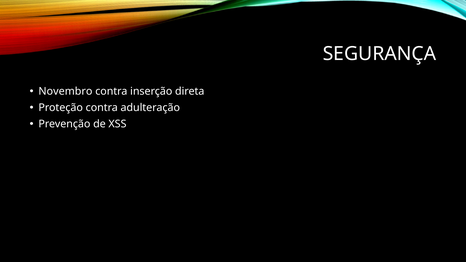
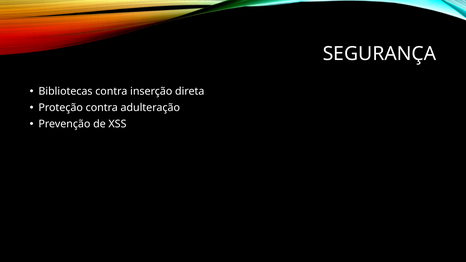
Novembro: Novembro -> Bibliotecas
